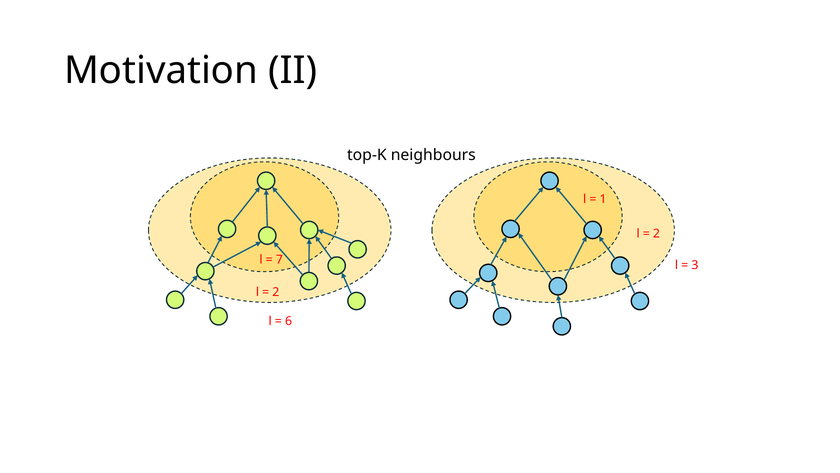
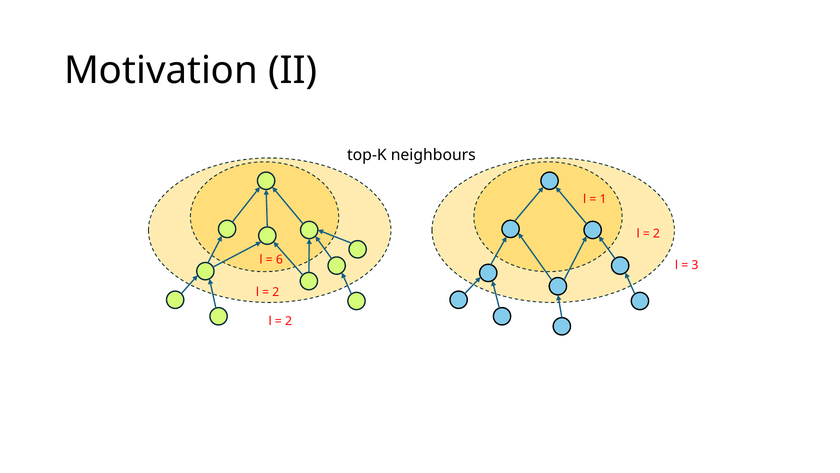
7: 7 -> 6
6 at (289, 321): 6 -> 2
